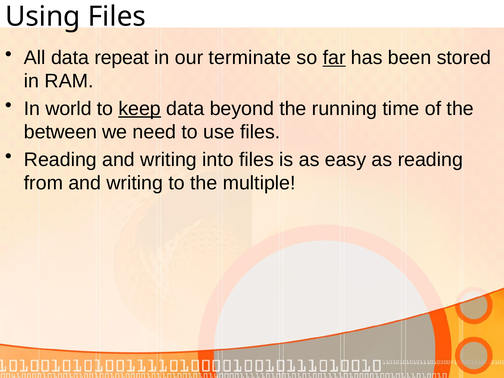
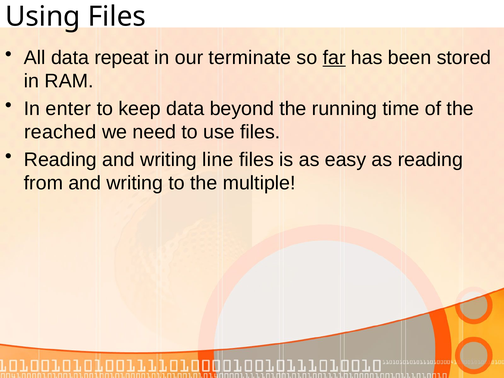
world: world -> enter
keep underline: present -> none
between: between -> reached
into: into -> line
